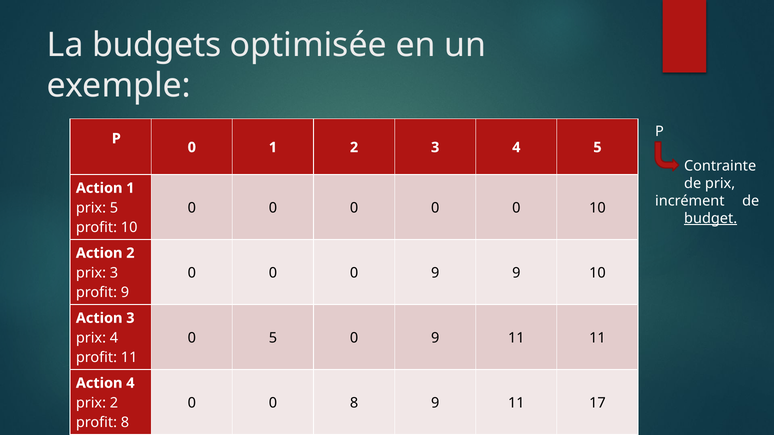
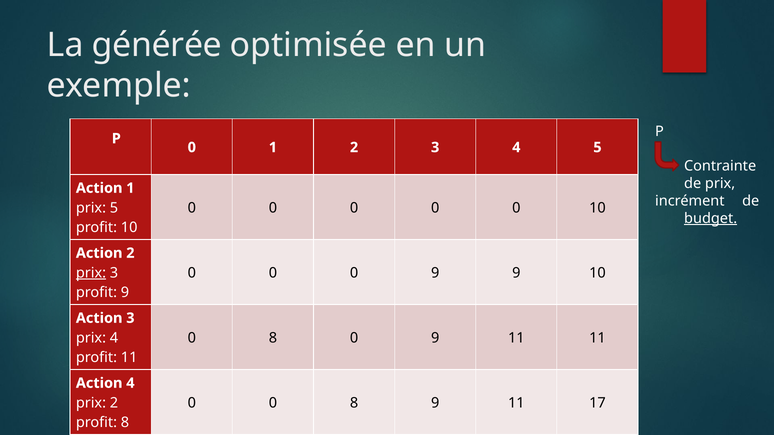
budgets: budgets -> générée
prix at (91, 273) underline: none -> present
5 at (273, 338): 5 -> 8
